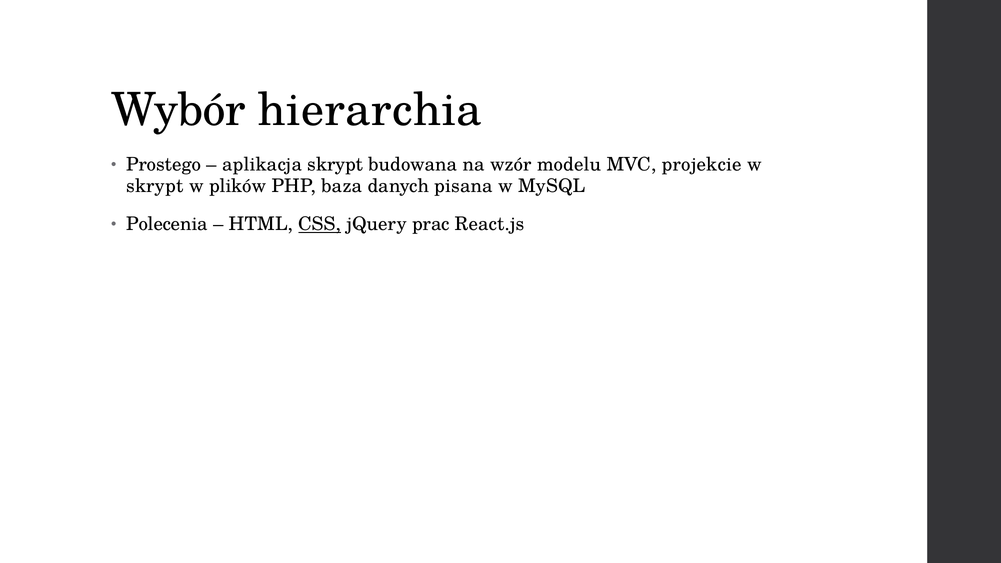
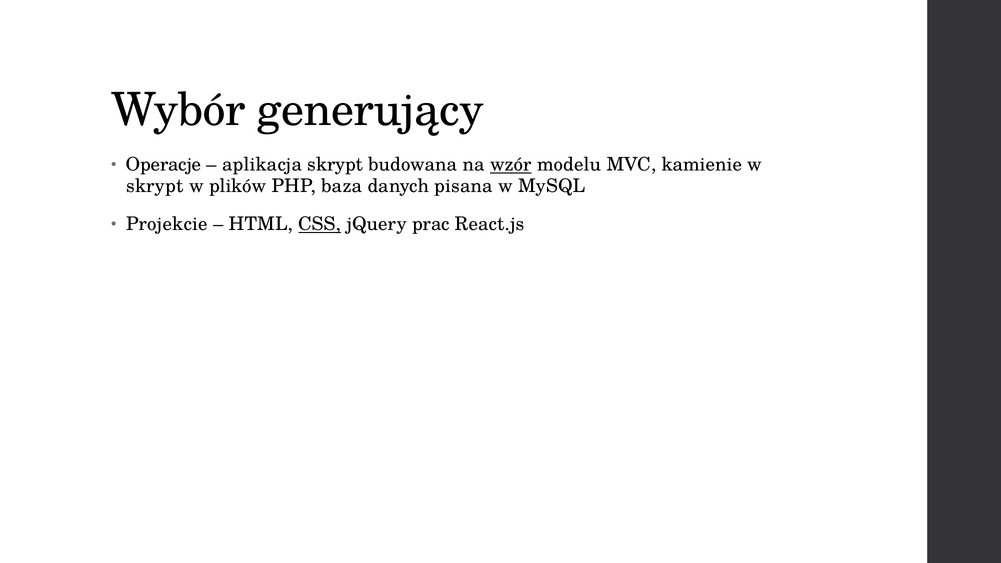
hierarchia: hierarchia -> generujący
Prostego: Prostego -> Operacje
wzór underline: none -> present
projekcie: projekcie -> kamienie
Polecenia: Polecenia -> Projekcie
